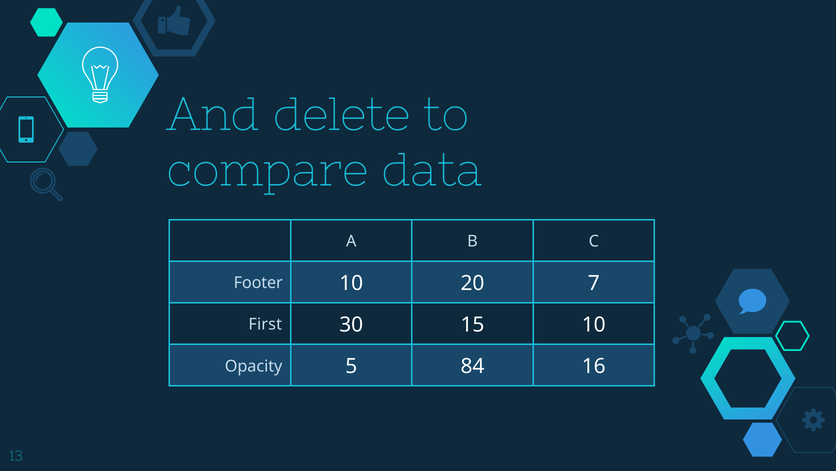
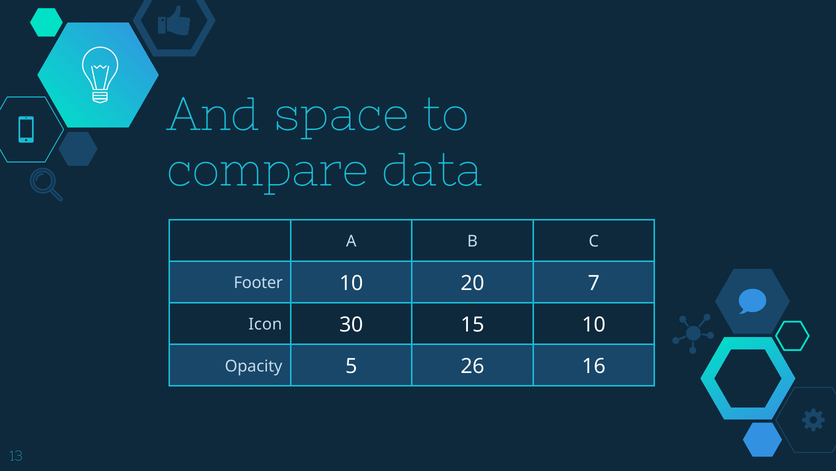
delete: delete -> space
First: First -> Icon
84: 84 -> 26
